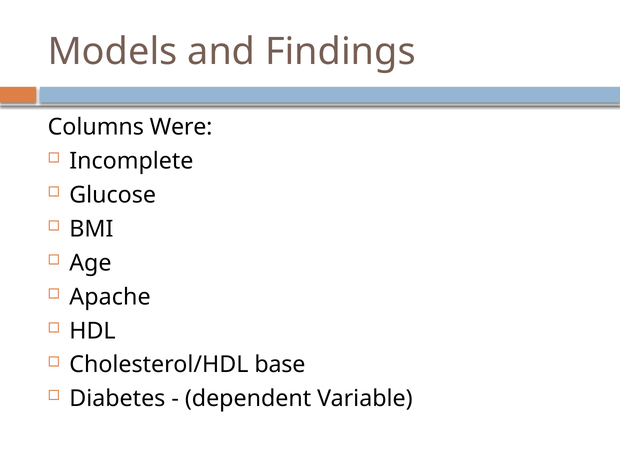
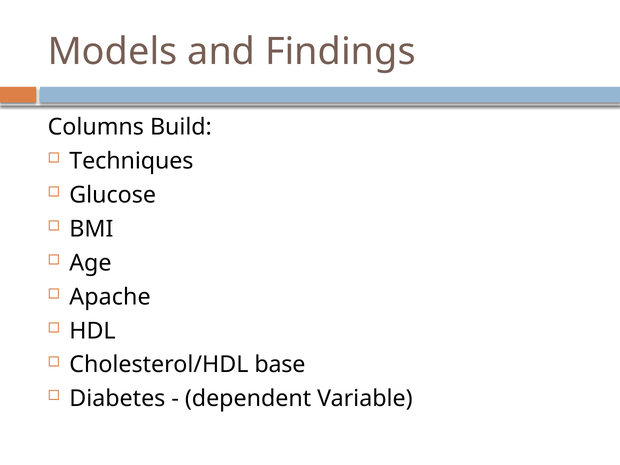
Were: Were -> Build
Incomplete: Incomplete -> Techniques
